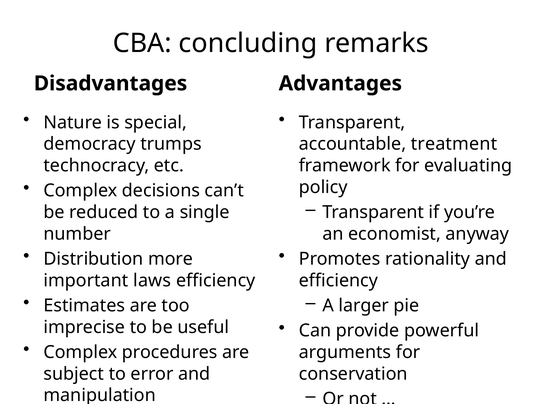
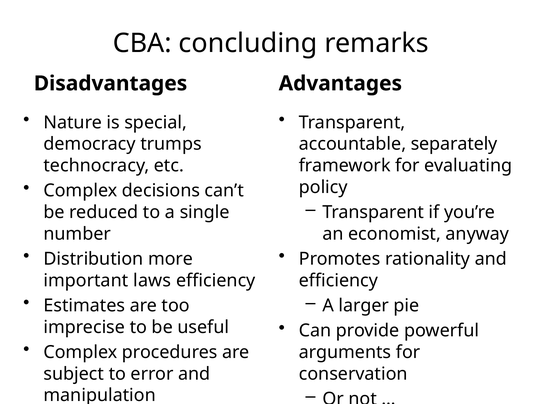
treatment: treatment -> separately
